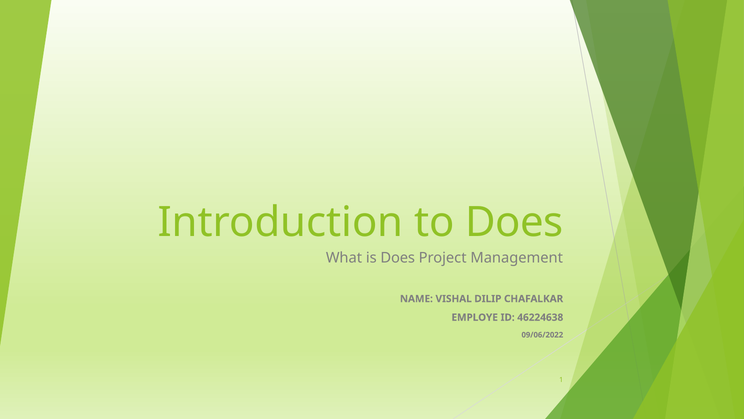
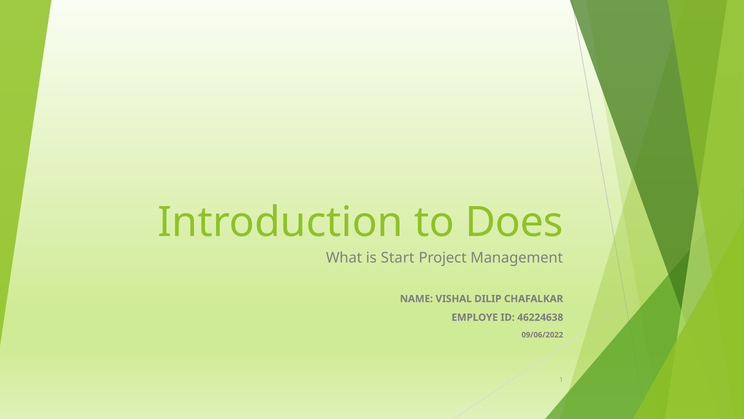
is Does: Does -> Start
